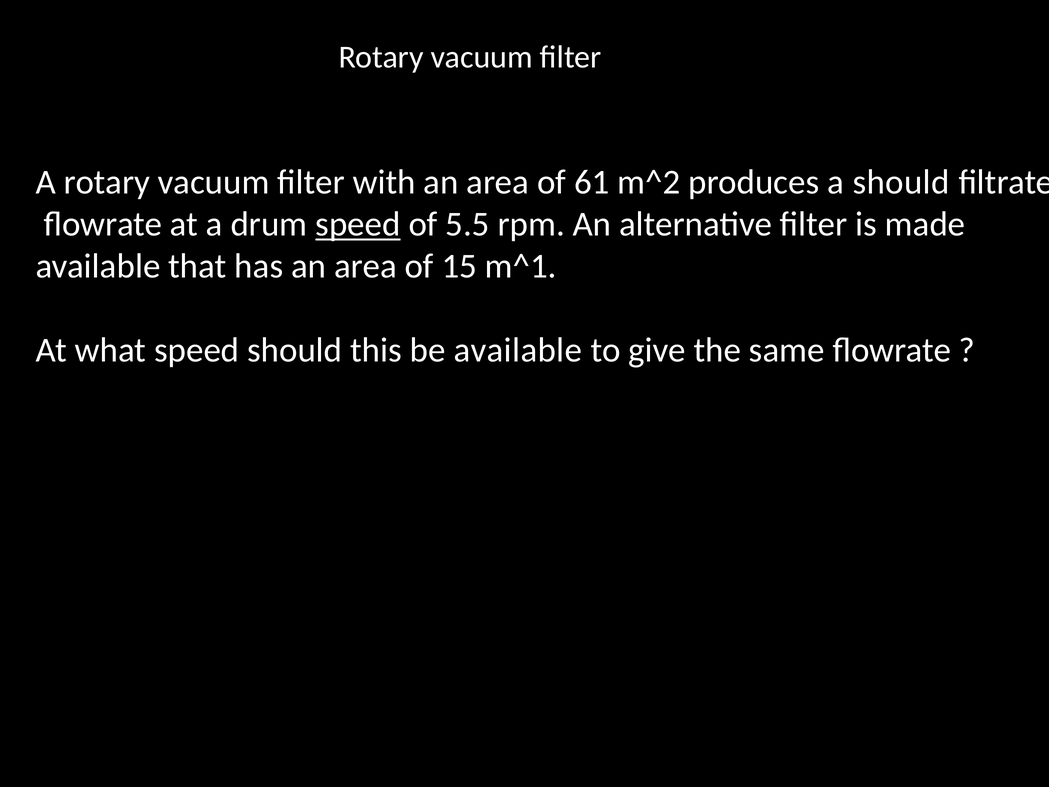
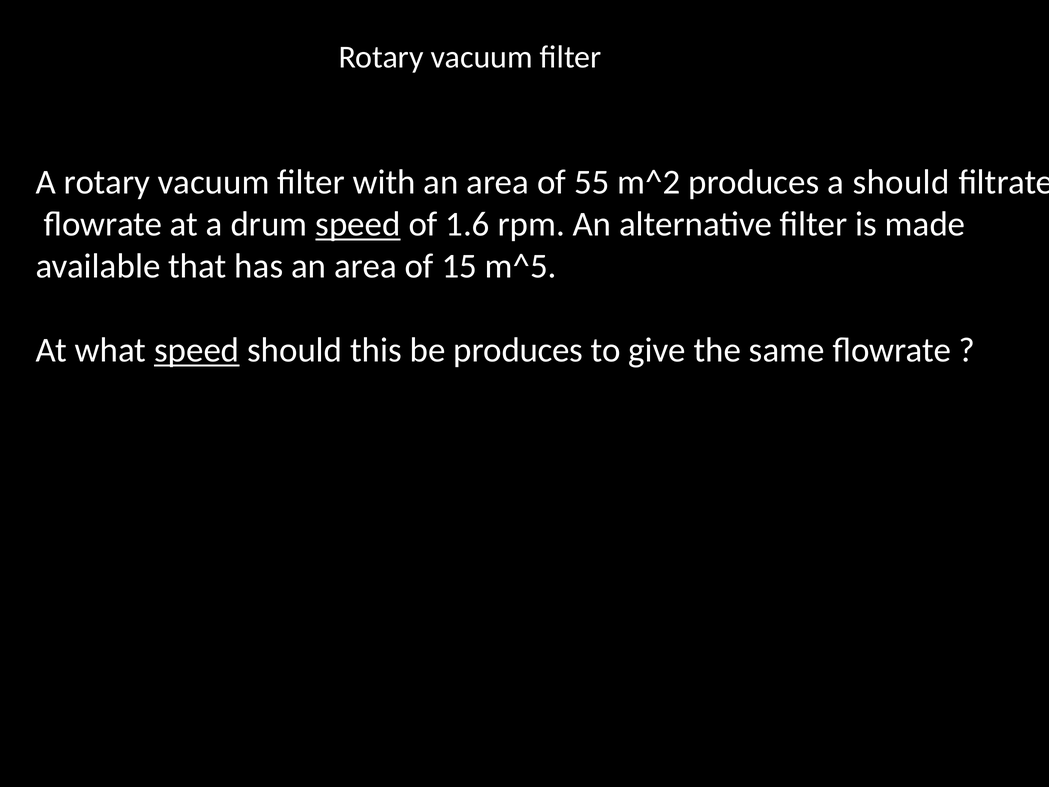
61: 61 -> 55
5.5: 5.5 -> 1.6
m^1: m^1 -> m^5
speed at (197, 350) underline: none -> present
be available: available -> produces
